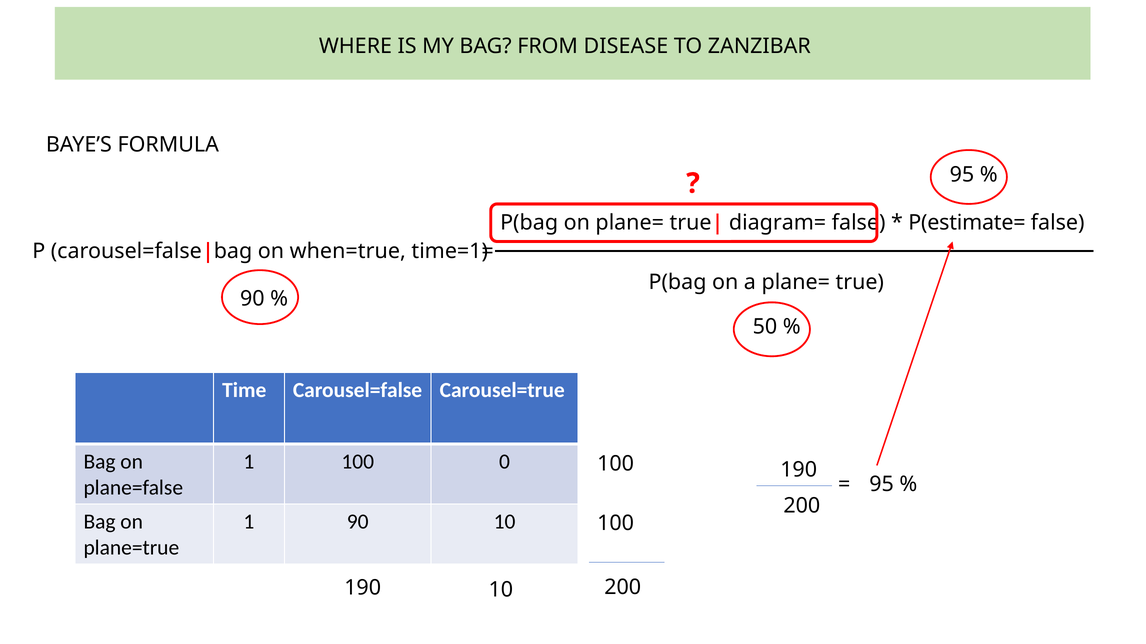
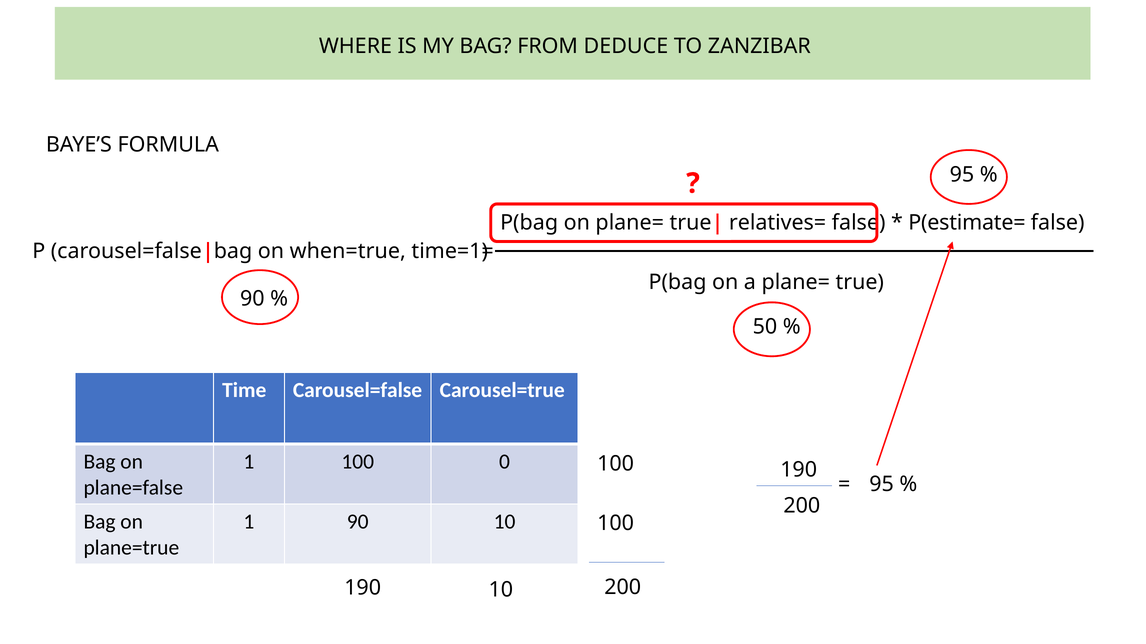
DISEASE: DISEASE -> DEDUCE
diagram=: diagram= -> relatives=
